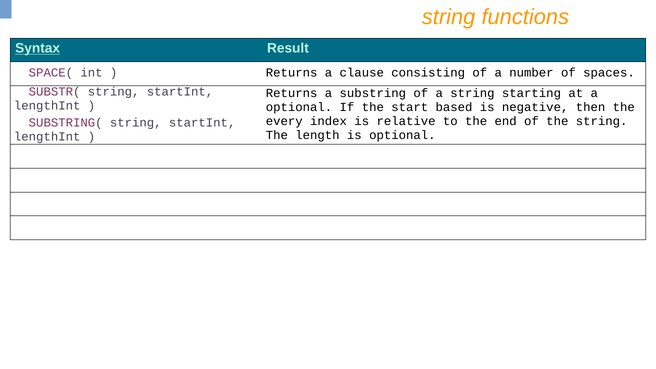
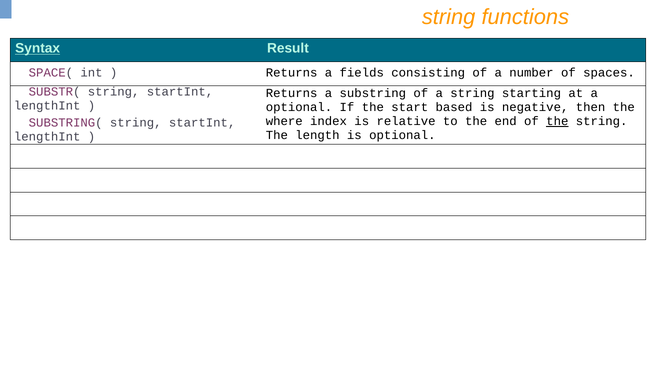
clause: clause -> fields
every: every -> where
the at (557, 121) underline: none -> present
